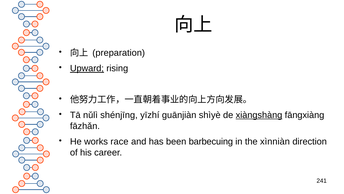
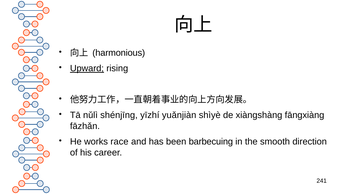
preparation: preparation -> harmonious
guānjiàn: guānjiàn -> yuǎnjiàn
xiàngshàng underline: present -> none
xìnniàn: xìnniàn -> smooth
